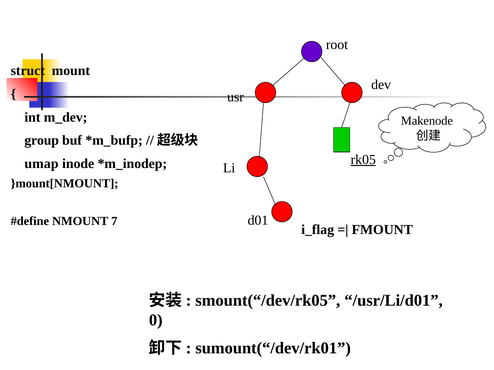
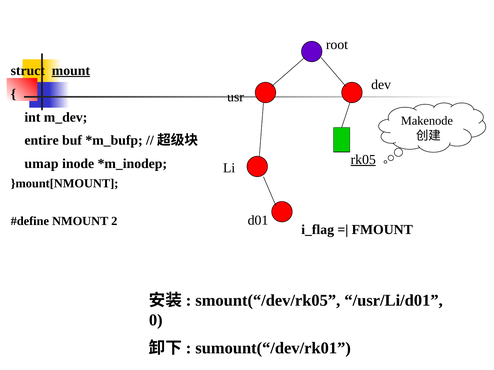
mount underline: none -> present
group: group -> entire
7: 7 -> 2
